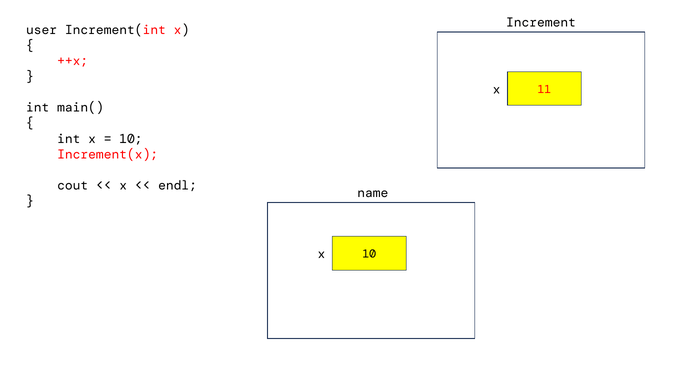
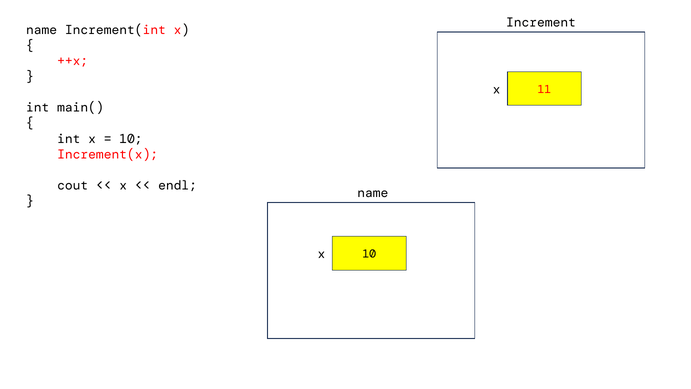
user at (42, 30): user -> name
